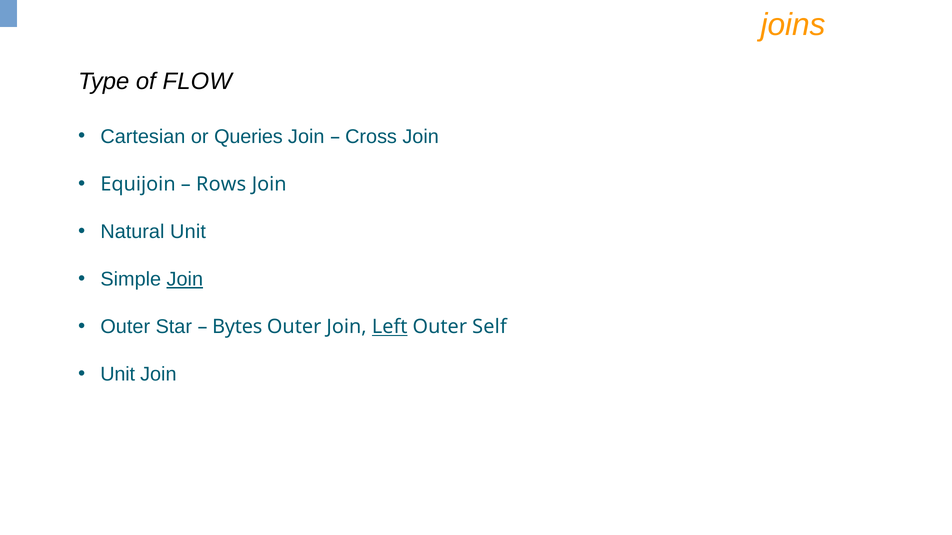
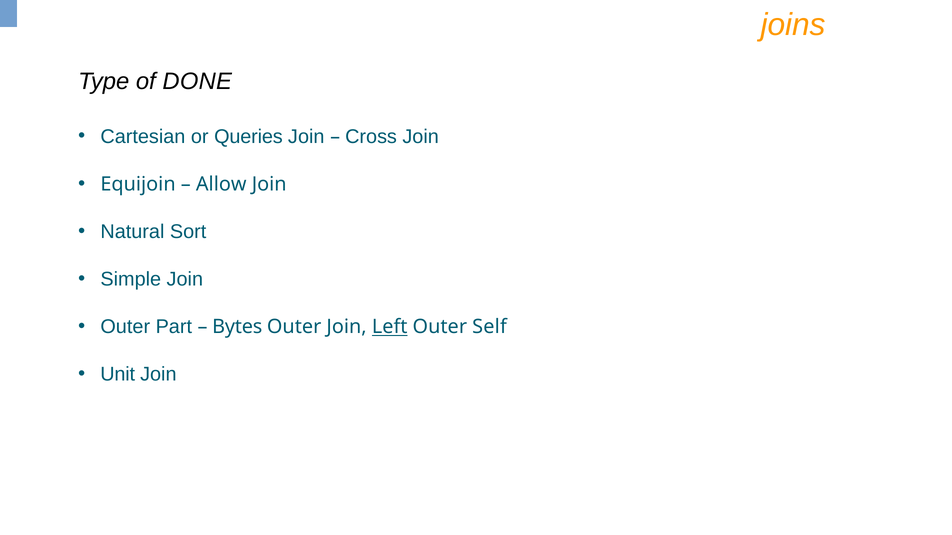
FLOW: FLOW -> DONE
Rows: Rows -> Allow
Natural Unit: Unit -> Sort
Join at (185, 280) underline: present -> none
Star: Star -> Part
